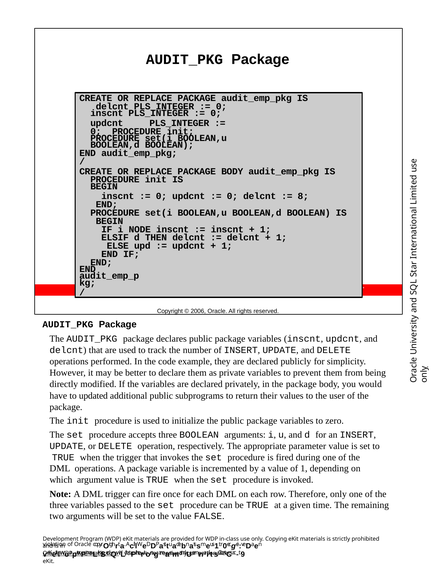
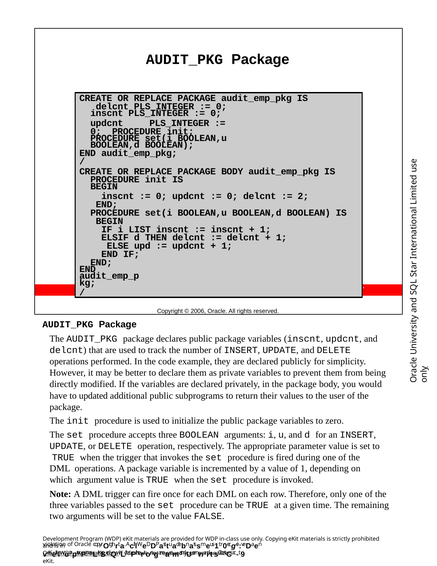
8: 8 -> 2
NODE: NODE -> LIST
